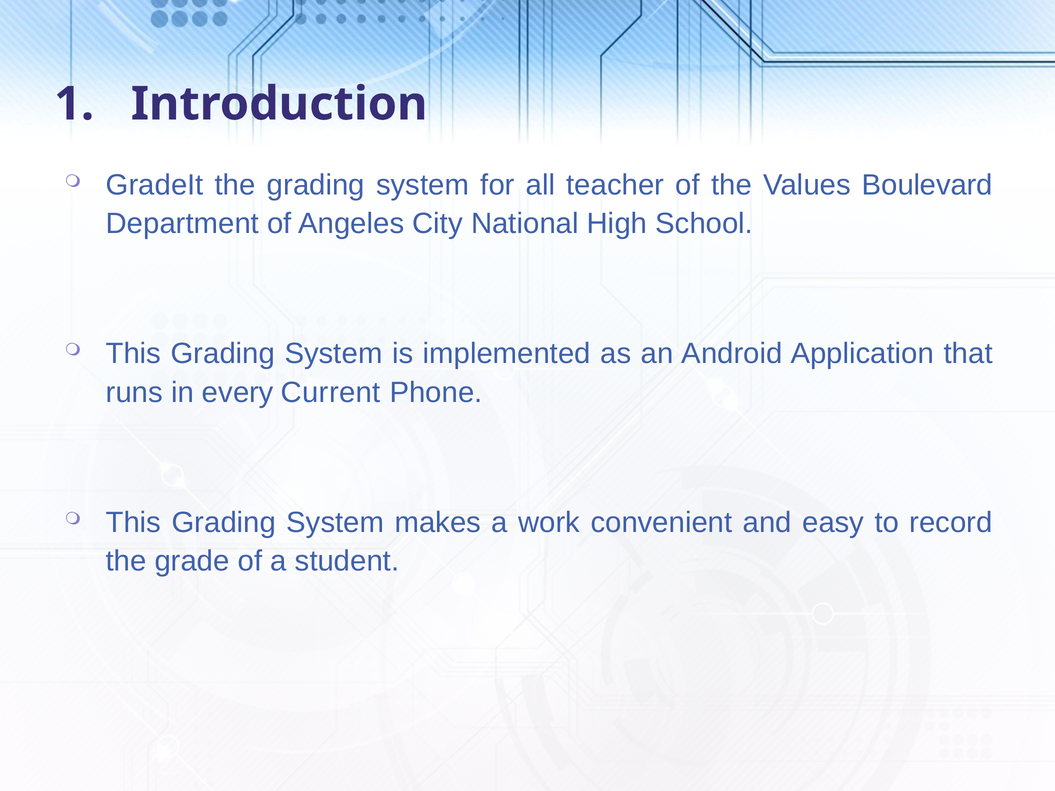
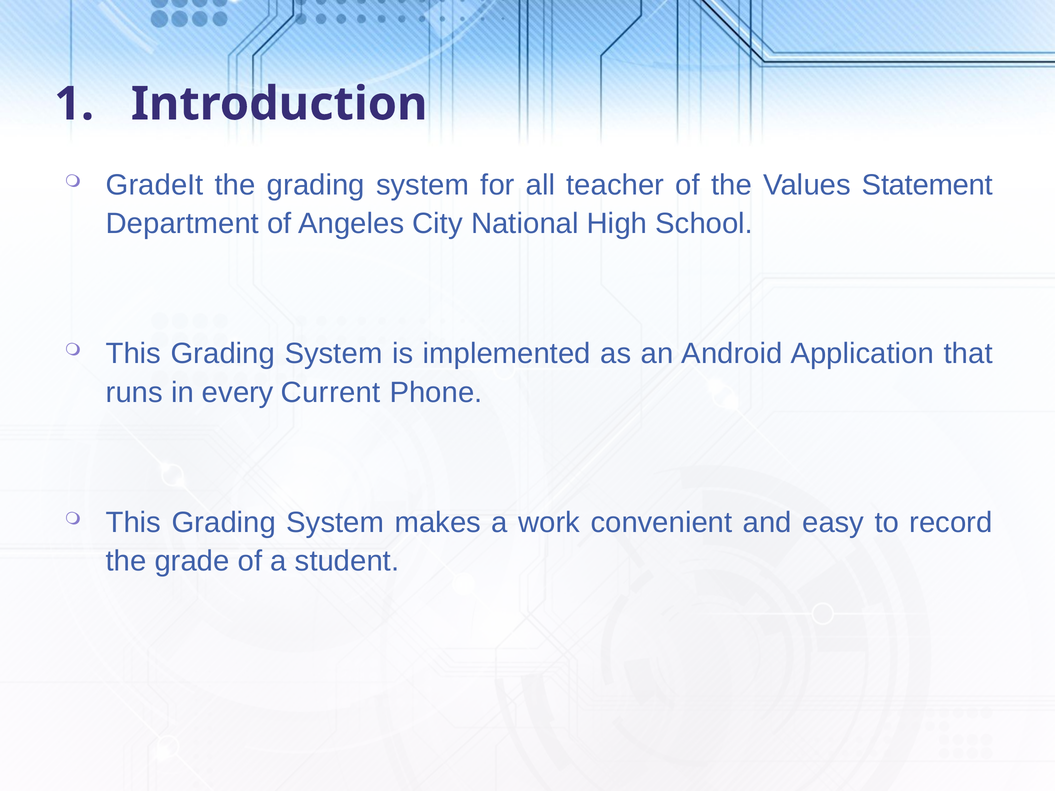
Boulevard: Boulevard -> Statement
